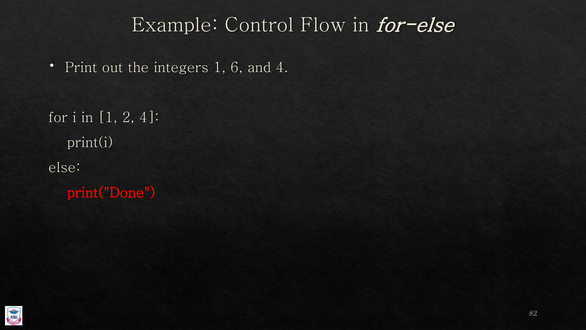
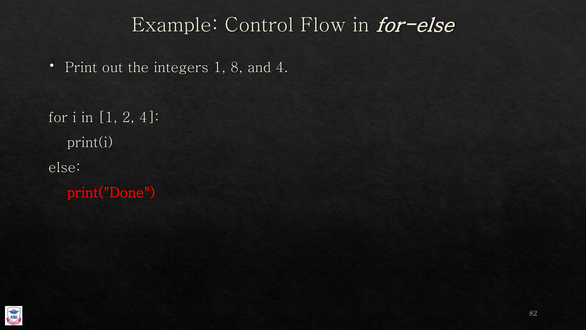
6: 6 -> 8
